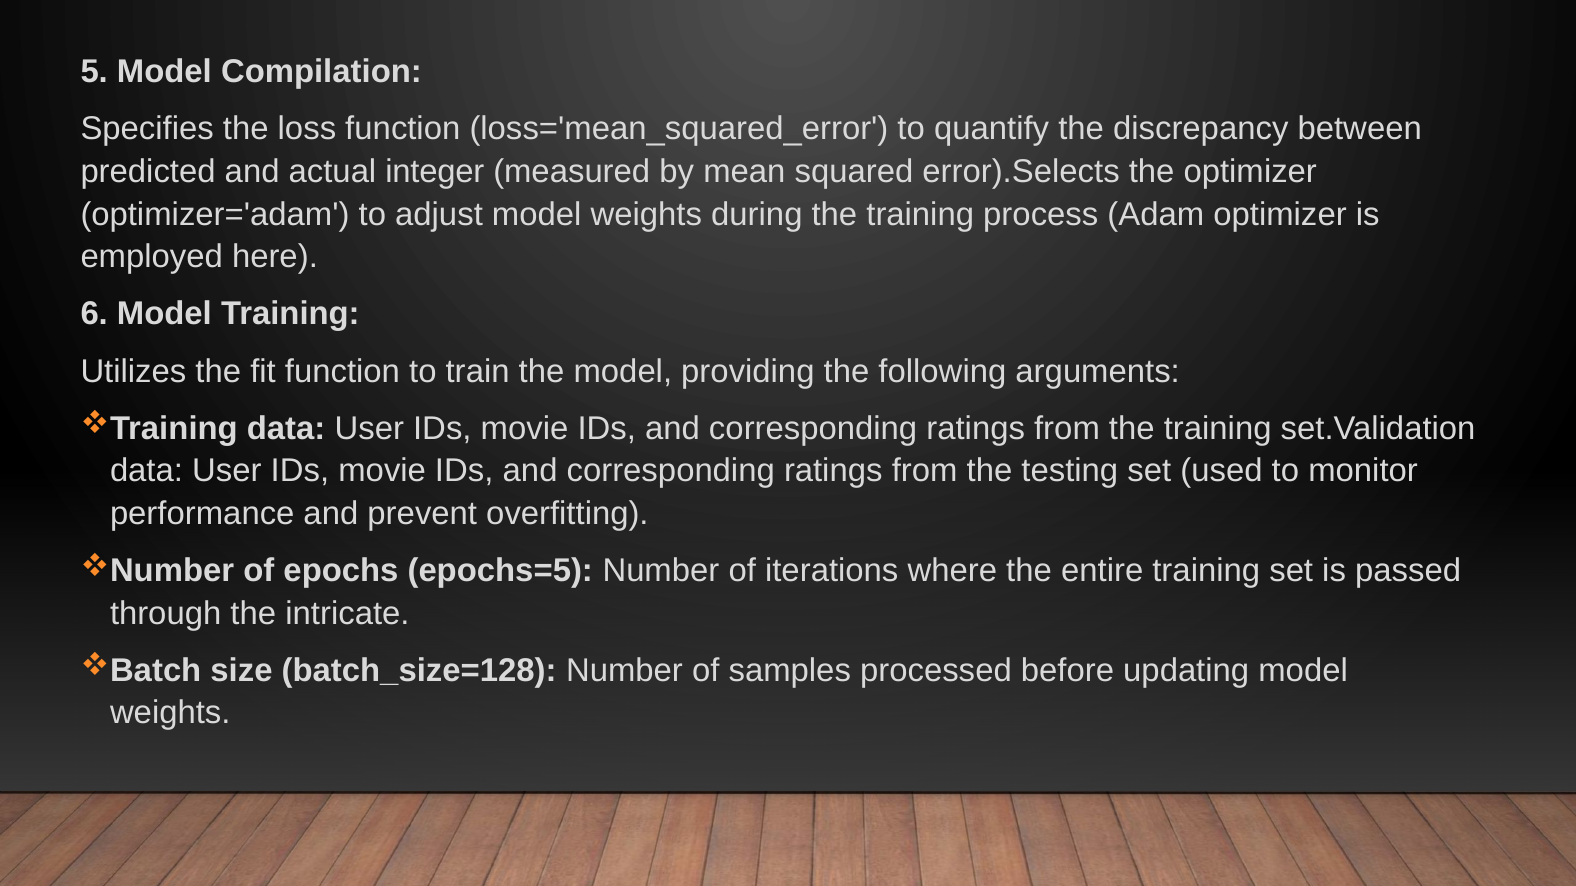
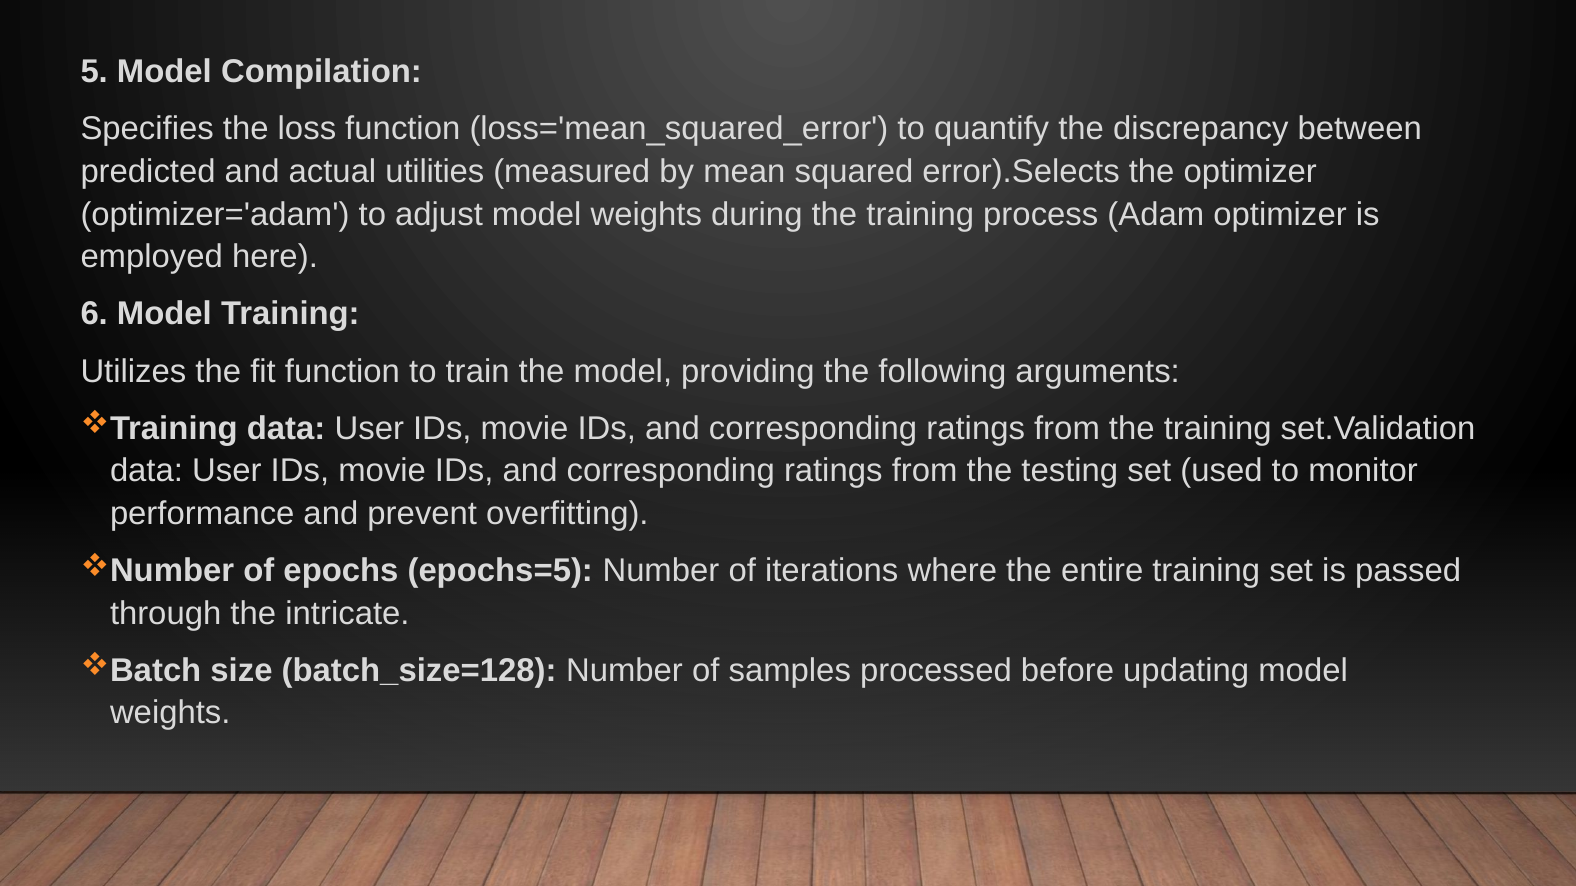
integer: integer -> utilities
